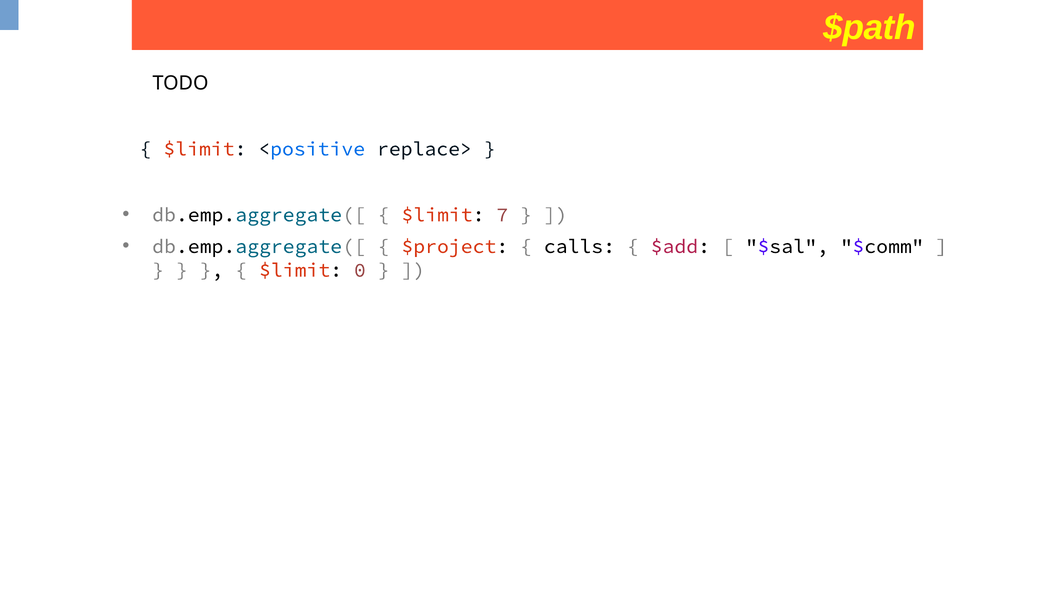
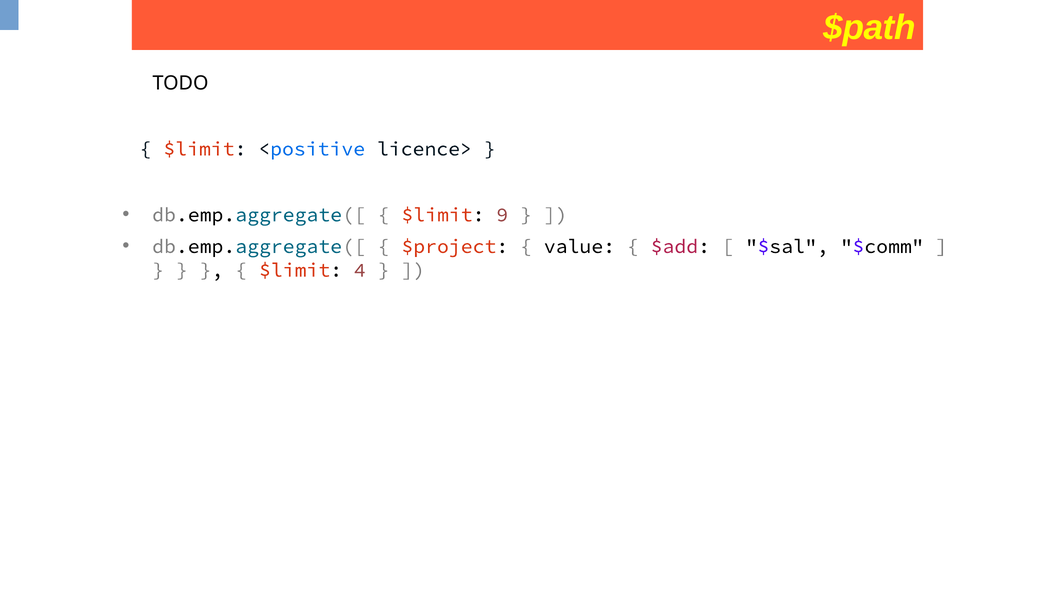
replace>: replace> -> licence>
7: 7 -> 9
calls: calls -> value
0: 0 -> 4
